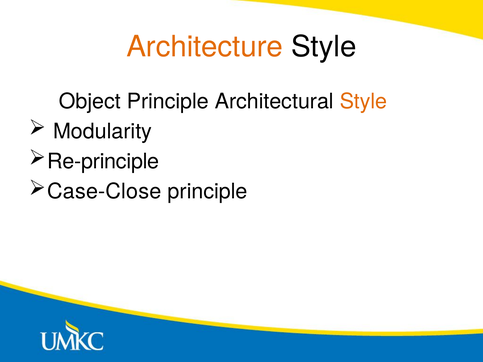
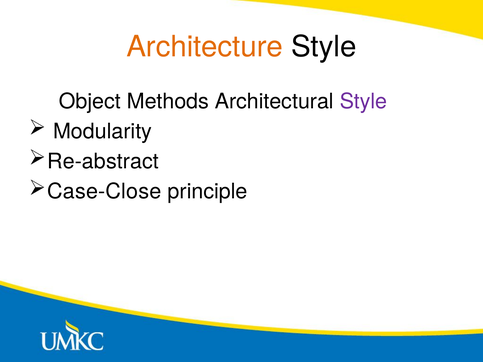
Object Principle: Principle -> Methods
Style at (363, 101) colour: orange -> purple
Re-principle: Re-principle -> Re-abstract
